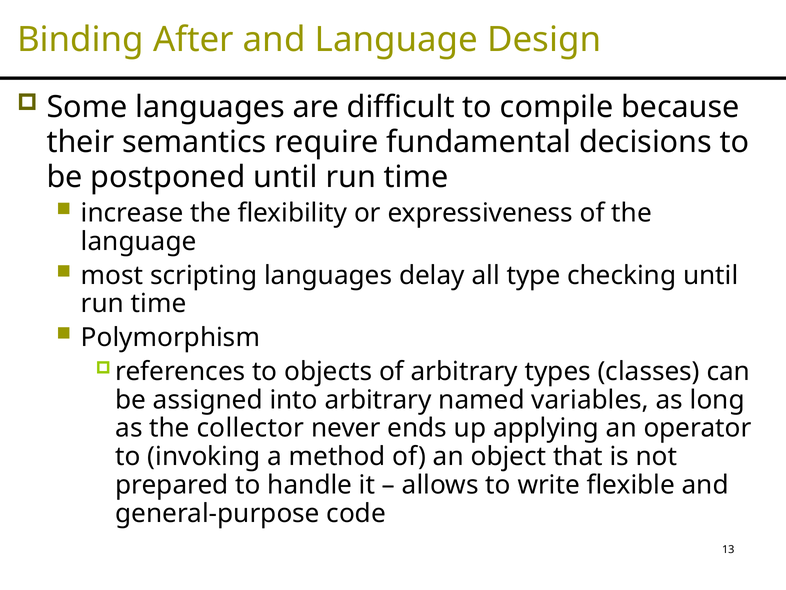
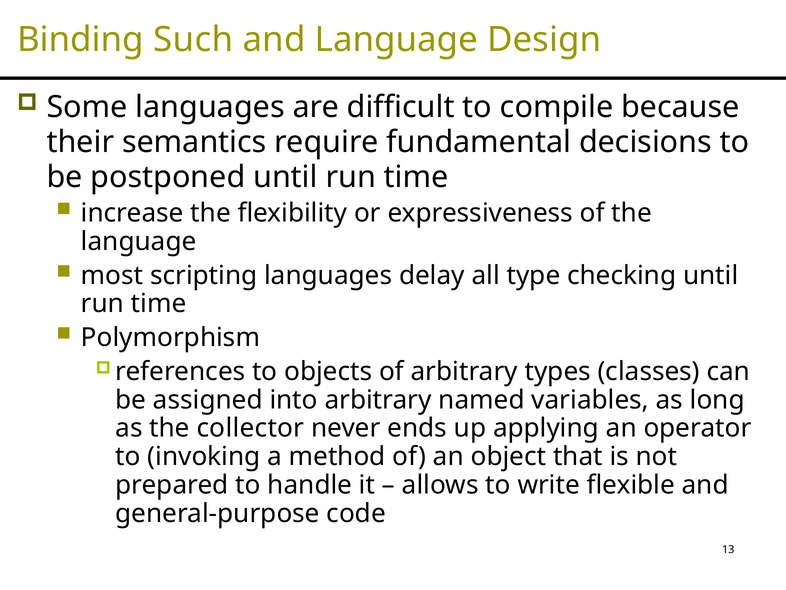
After: After -> Such
